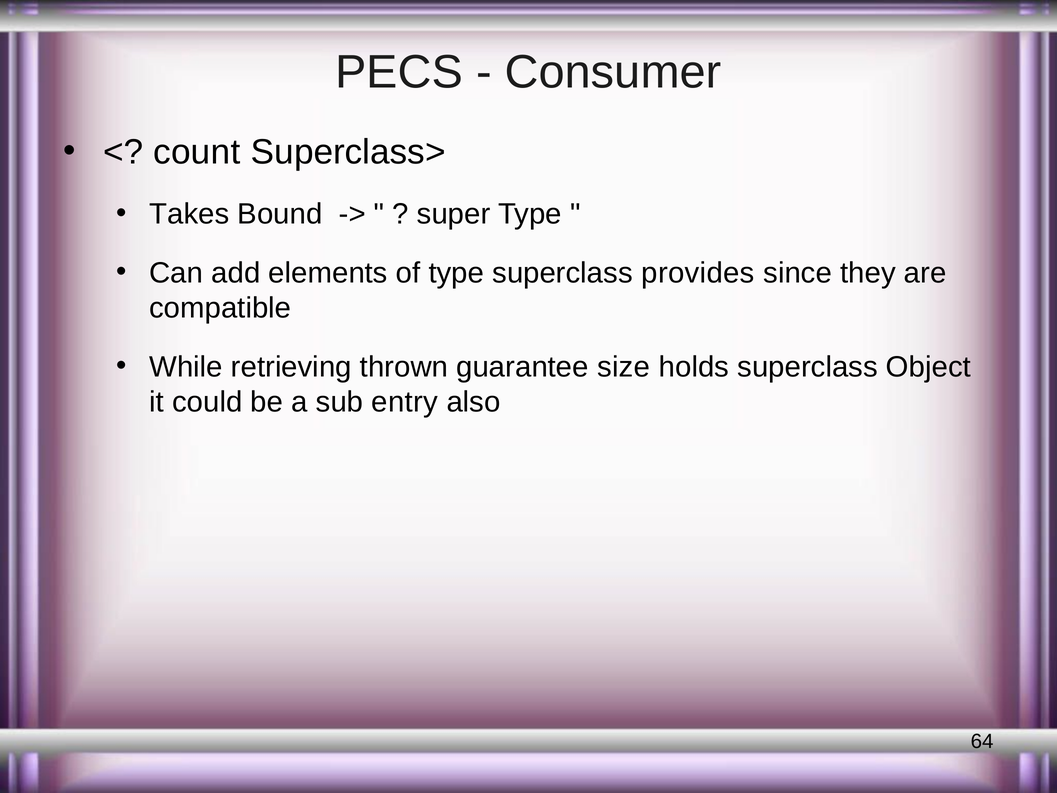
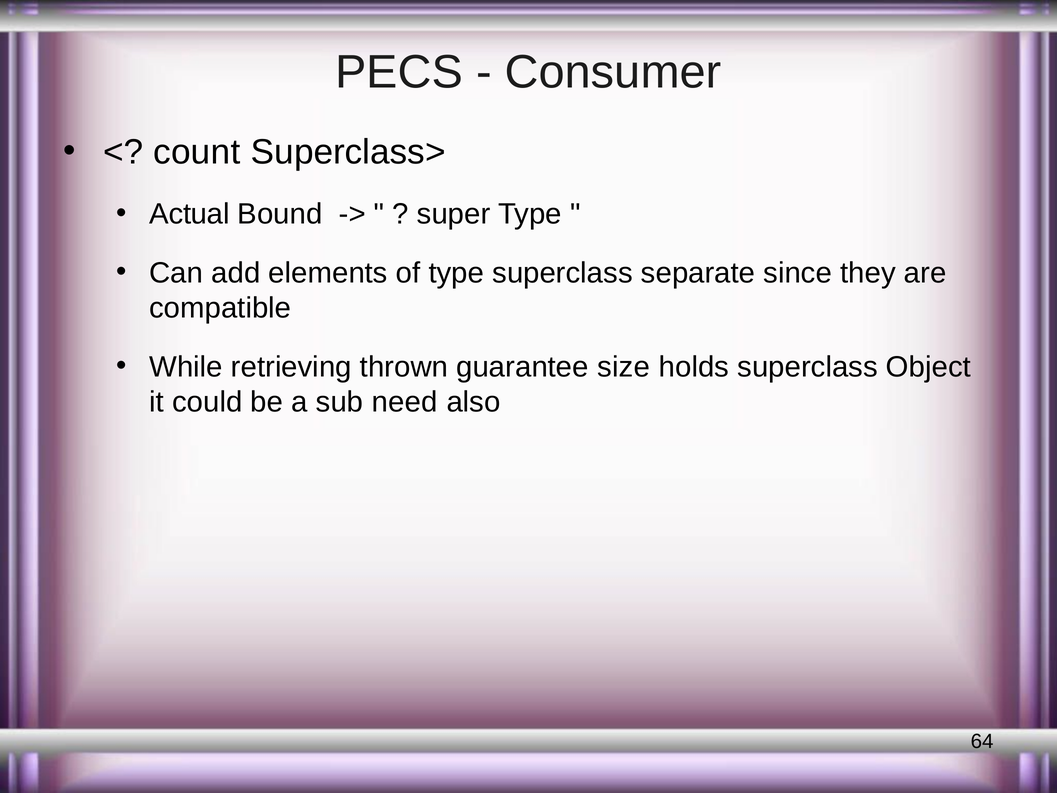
Takes: Takes -> Actual
provides: provides -> separate
entry: entry -> need
